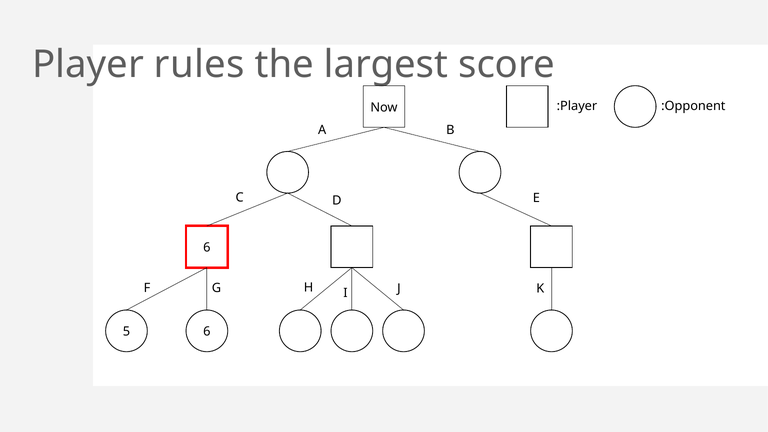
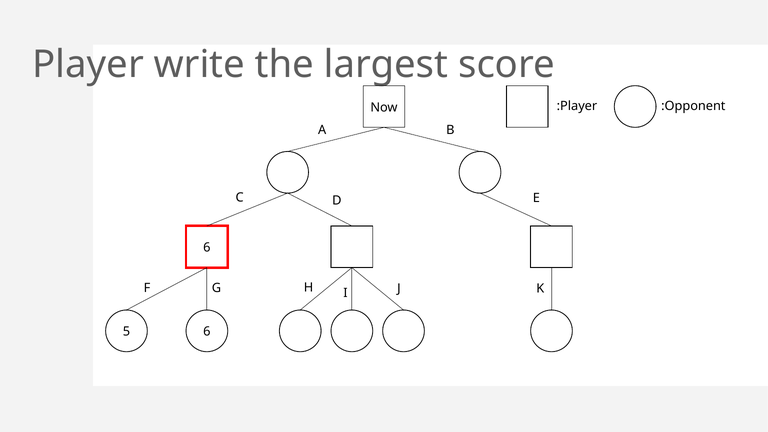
rules: rules -> write
